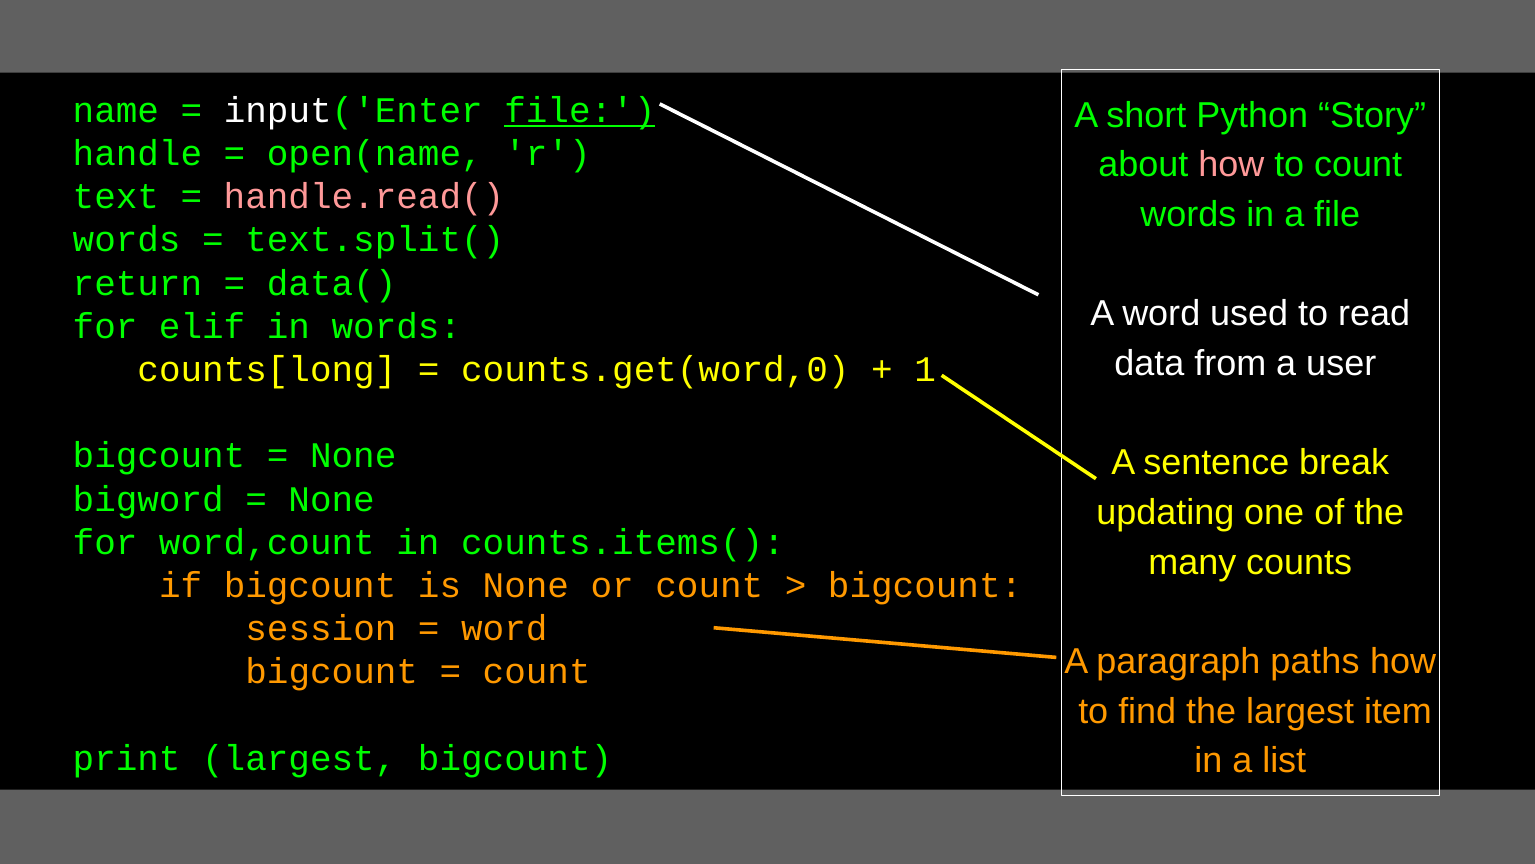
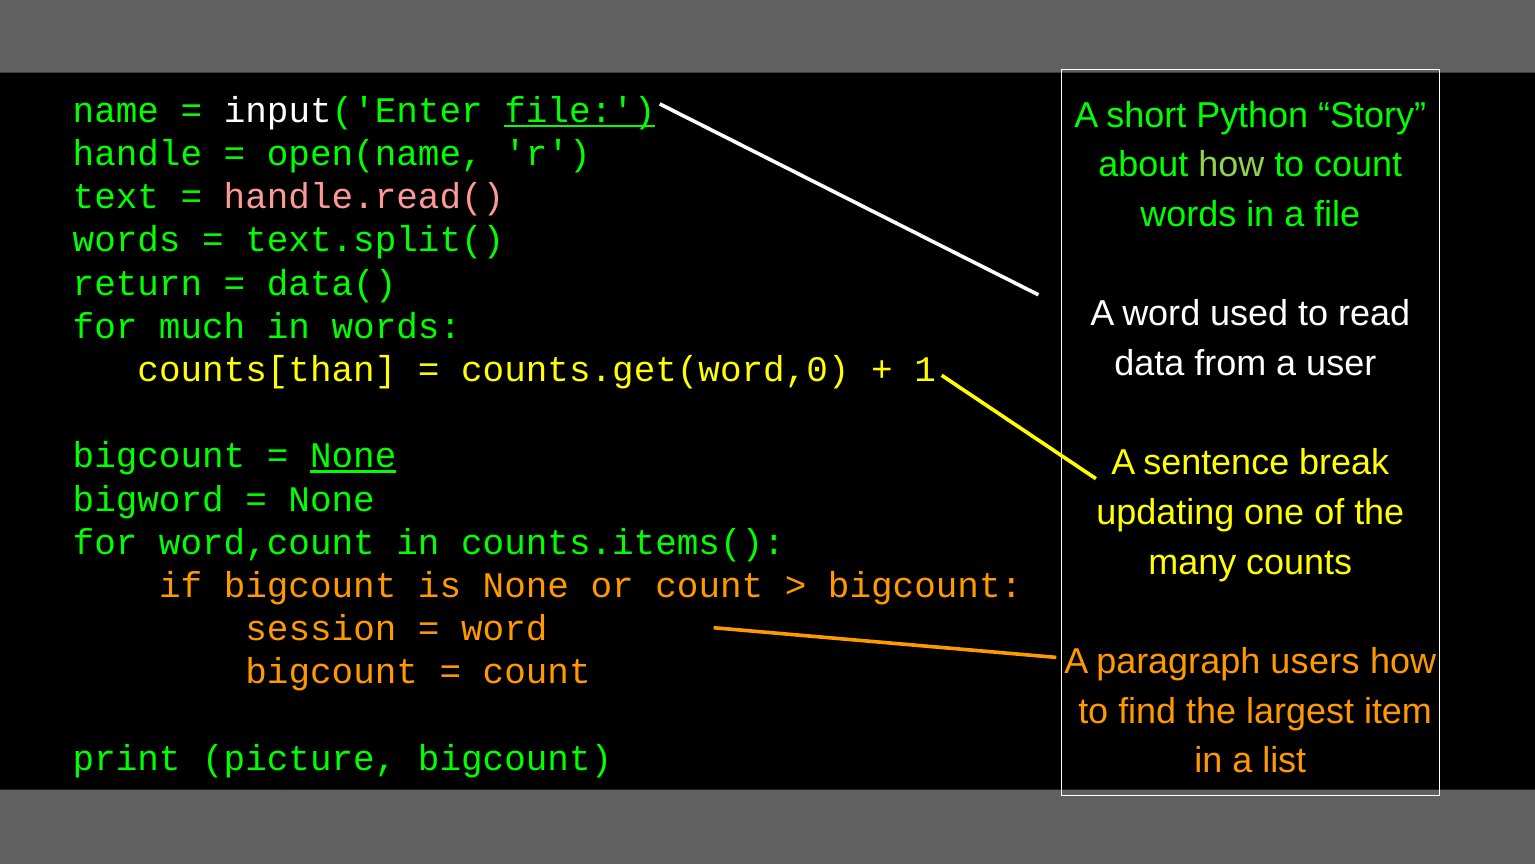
how at (1231, 165) colour: pink -> light green
elif: elif -> much
counts[long: counts[long -> counts[than
None at (353, 456) underline: none -> present
paths: paths -> users
print largest: largest -> picture
